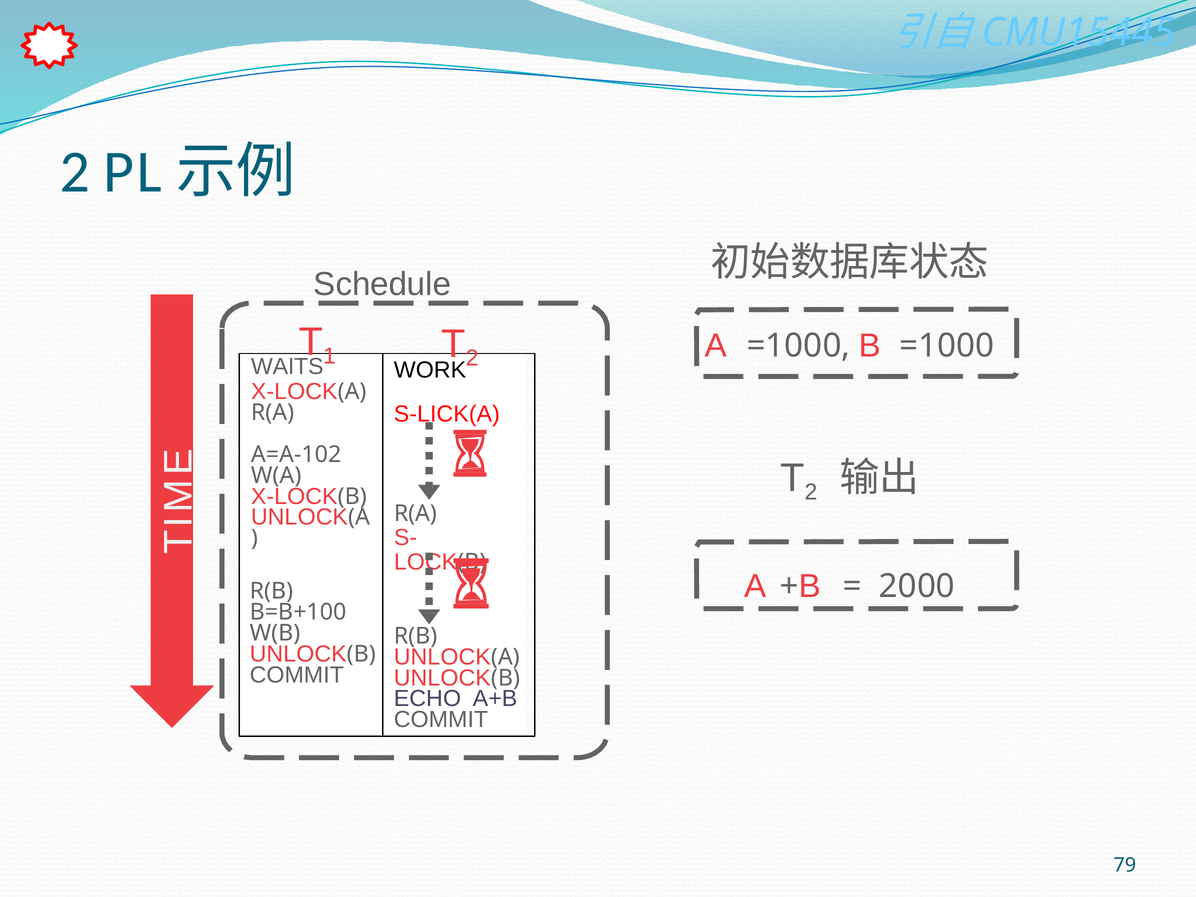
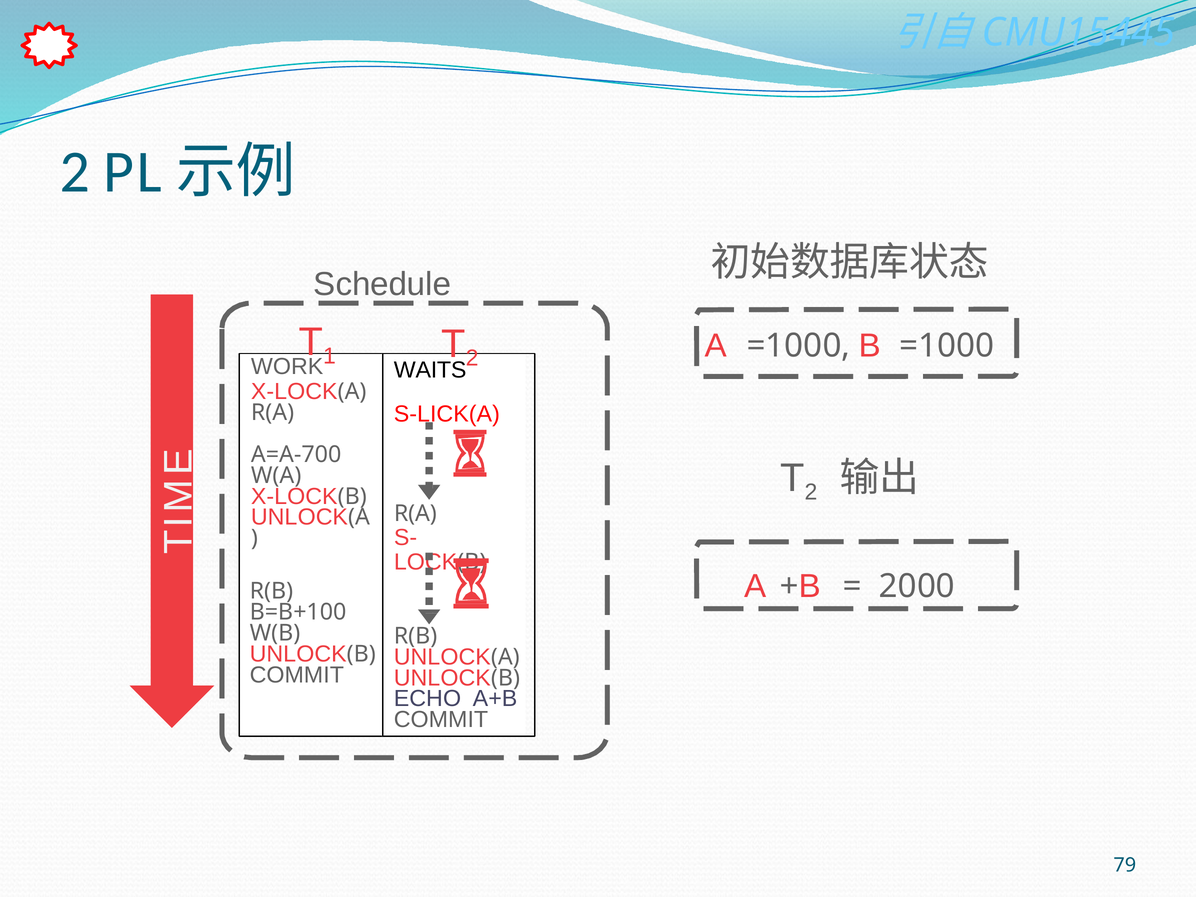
WAITS: WAITS -> WORK
WORK: WORK -> WAITS
A=A-102: A=A-102 -> A=A-700
